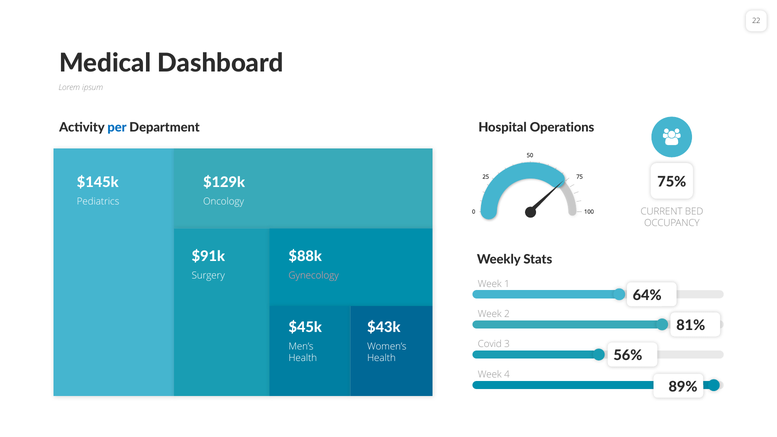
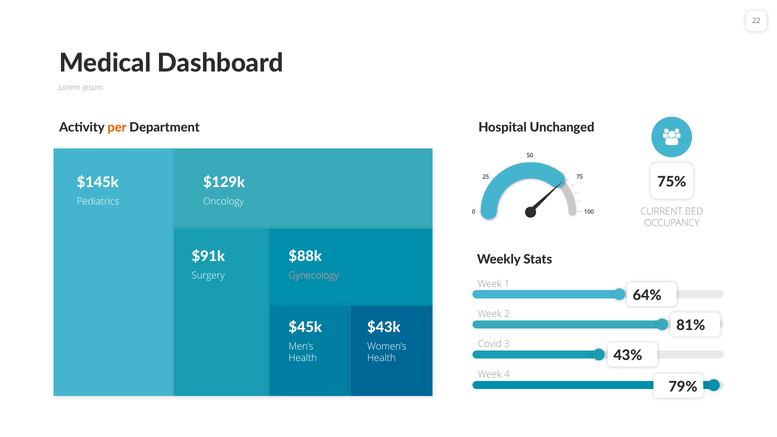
per colour: blue -> orange
Operations: Operations -> Unchanged
56%: 56% -> 43%
89%: 89% -> 79%
